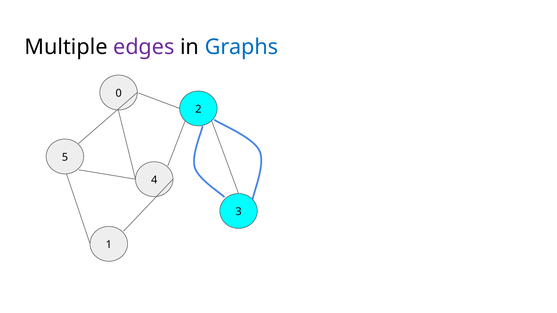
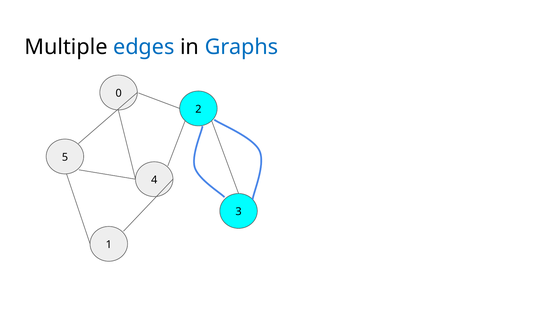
edges colour: purple -> blue
